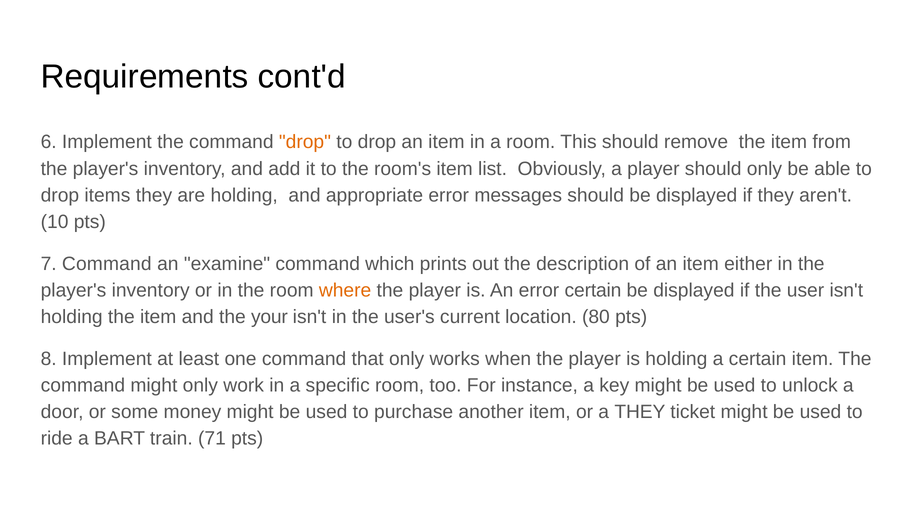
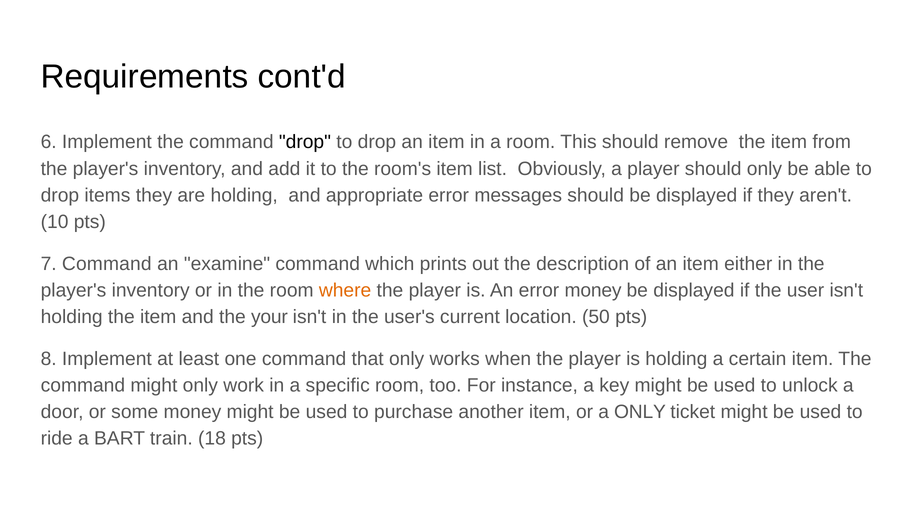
drop at (305, 142) colour: orange -> black
error certain: certain -> money
80: 80 -> 50
a THEY: THEY -> ONLY
71: 71 -> 18
